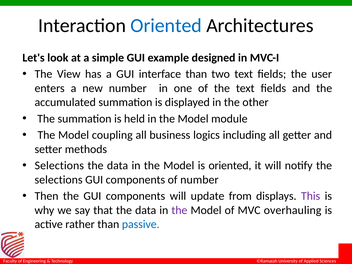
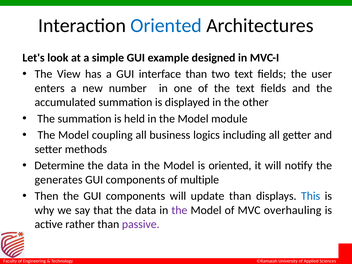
Selections at (59, 166): Selections -> Determine
selections at (59, 180): selections -> generates
of number: number -> multiple
update from: from -> than
This colour: purple -> blue
passive colour: blue -> purple
